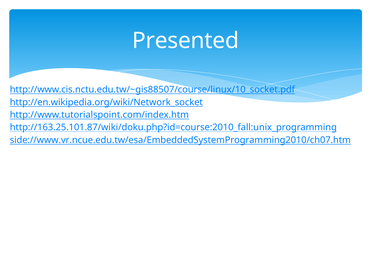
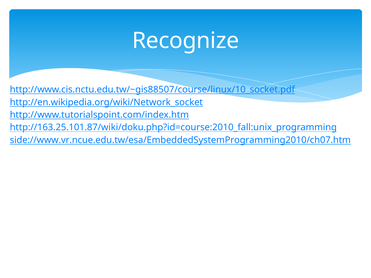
Presented: Presented -> Recognize
